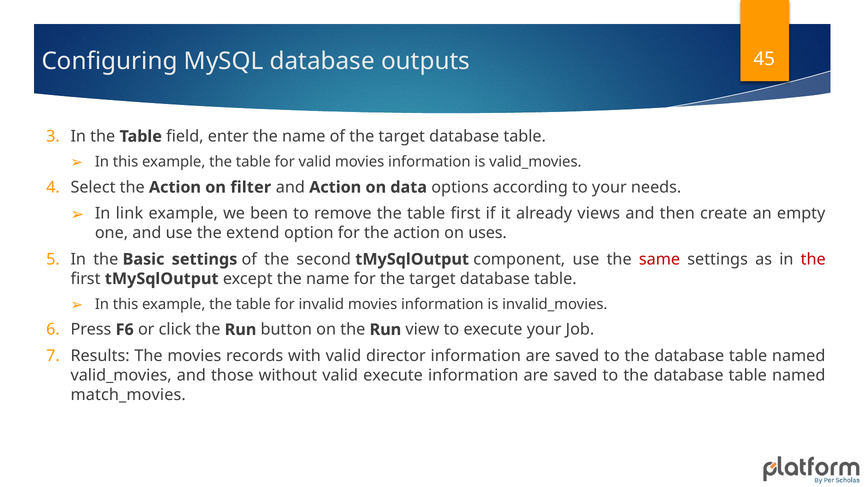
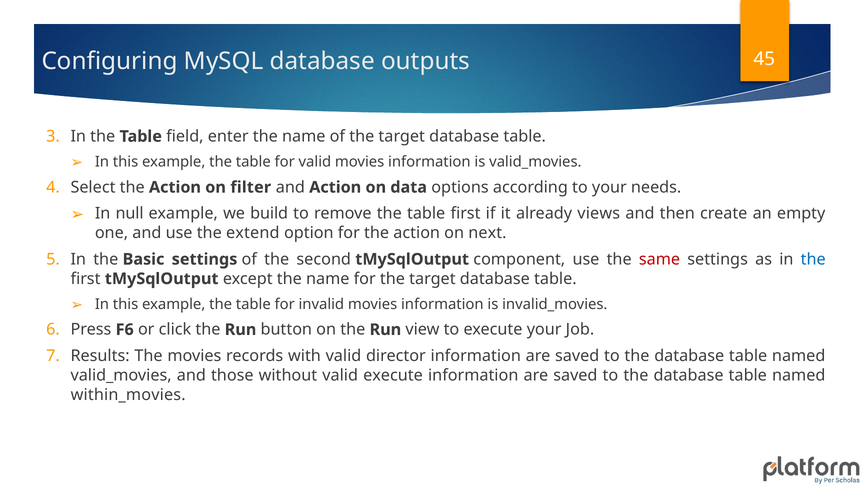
link: link -> null
been: been -> build
uses: uses -> next
the at (813, 259) colour: red -> blue
match_movies: match_movies -> within_movies
